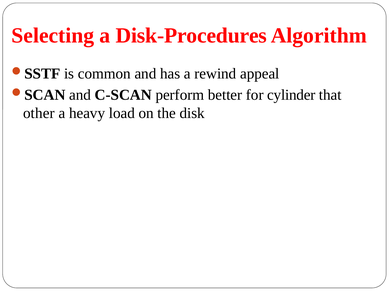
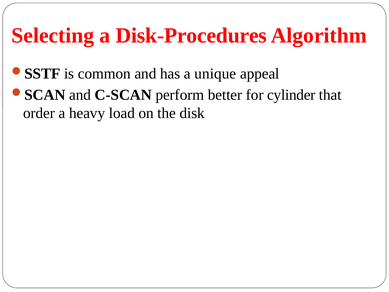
rewind: rewind -> unique
other: other -> order
